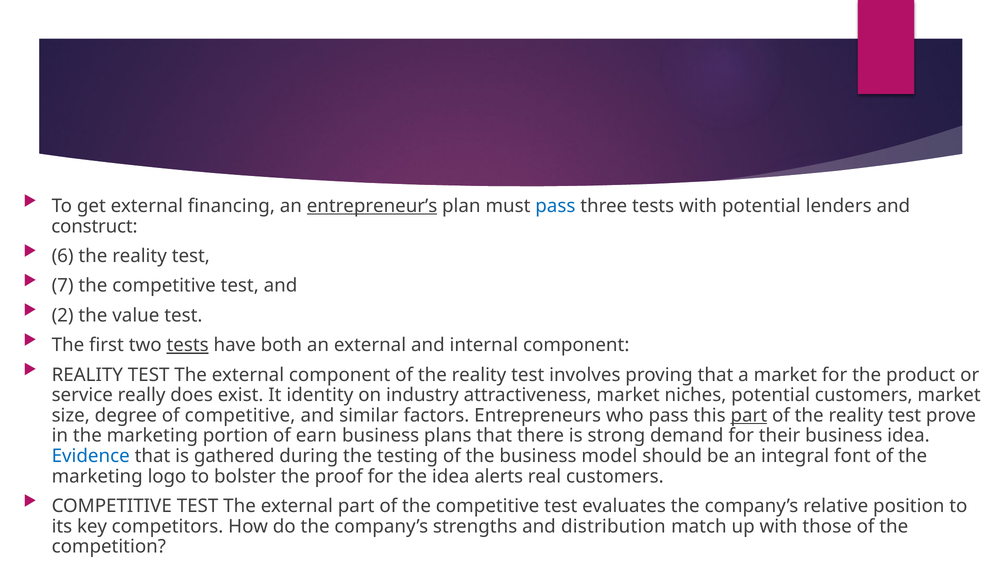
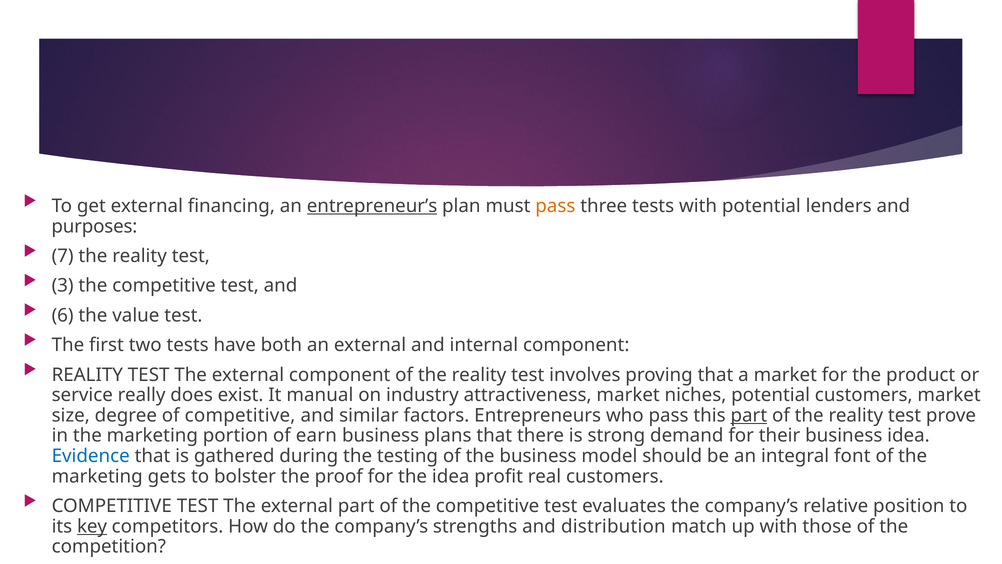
pass at (555, 206) colour: blue -> orange
construct: construct -> purposes
6: 6 -> 7
7: 7 -> 3
2: 2 -> 6
tests at (188, 345) underline: present -> none
identity: identity -> manual
logo: logo -> gets
alerts: alerts -> profit
key underline: none -> present
